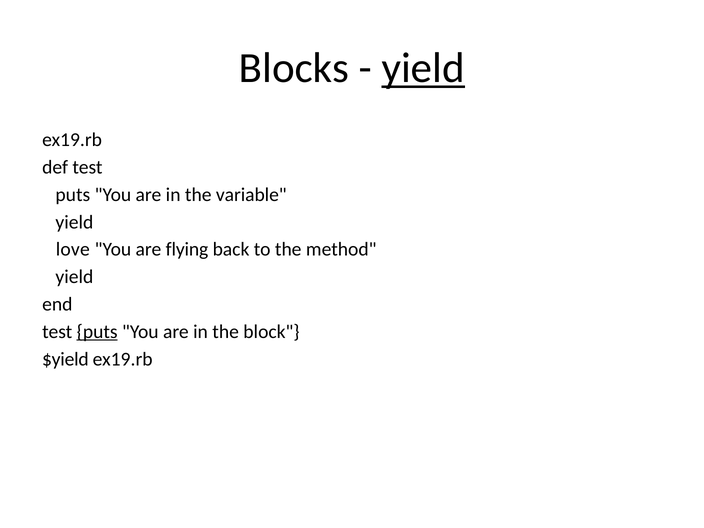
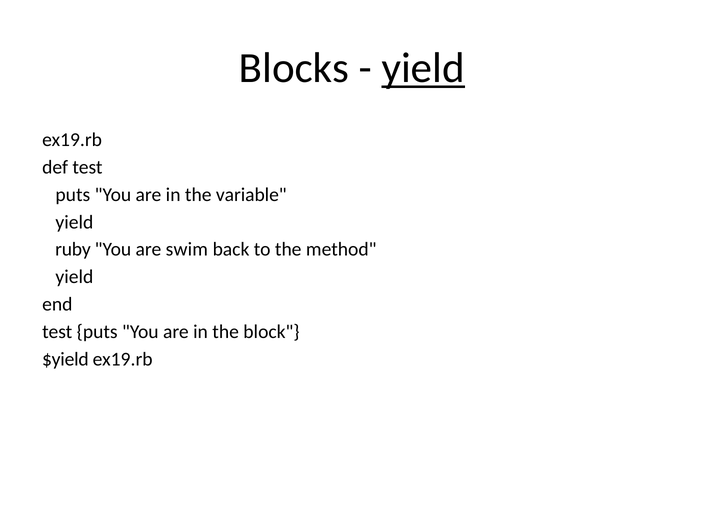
love: love -> ruby
flying: flying -> swim
puts at (97, 332) underline: present -> none
